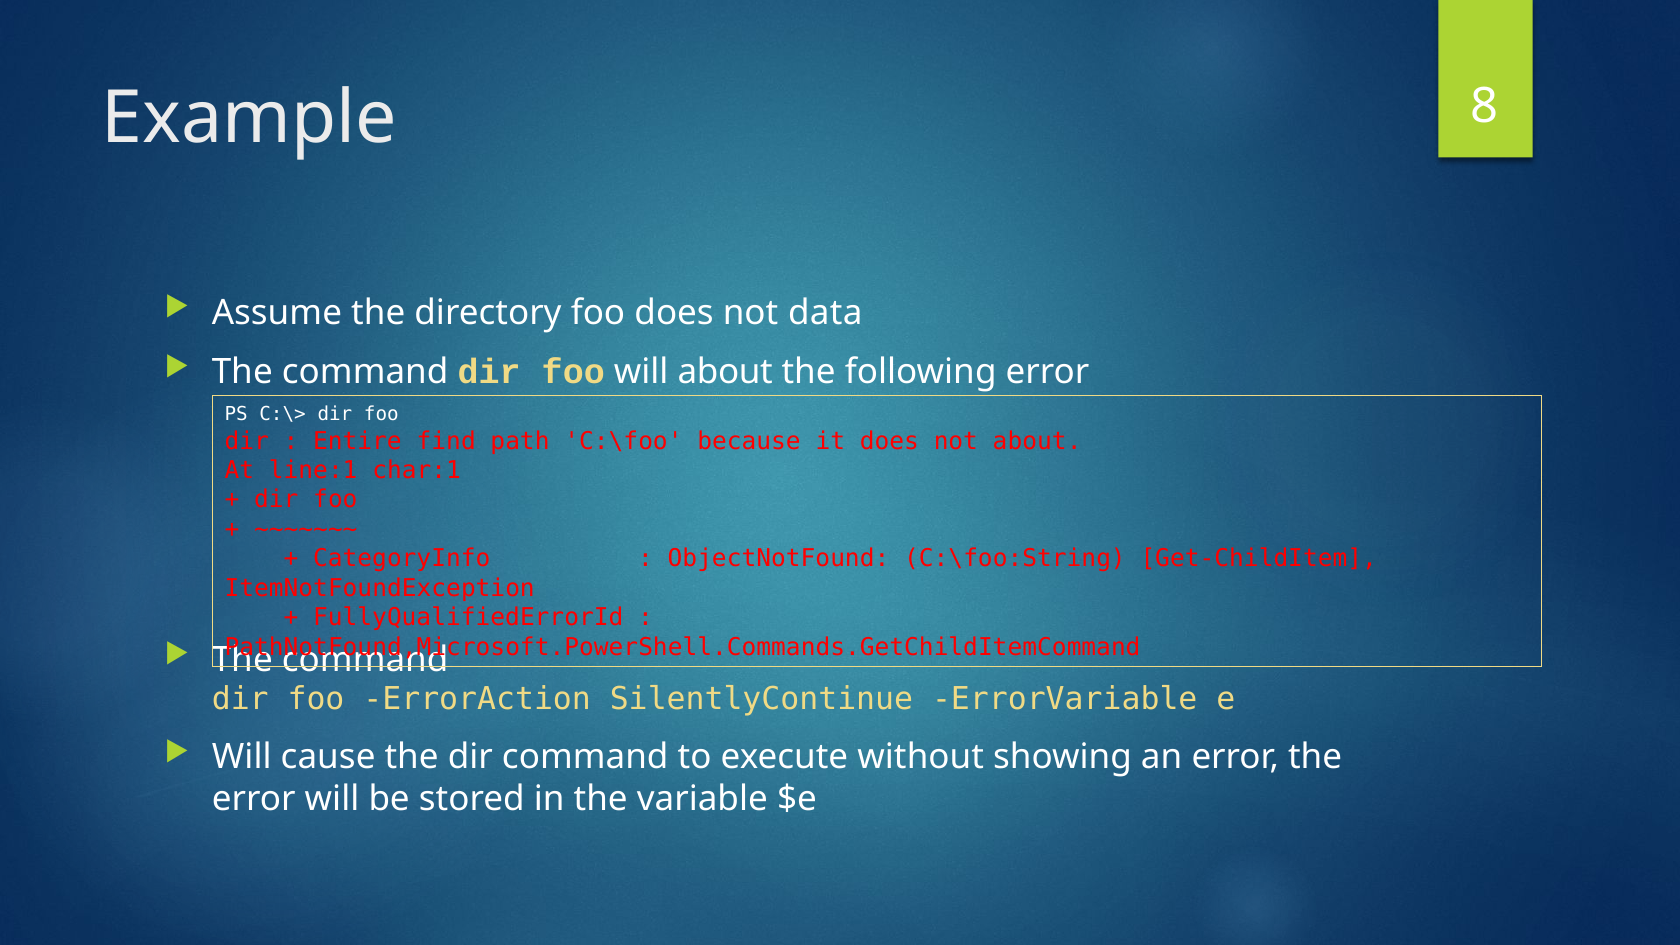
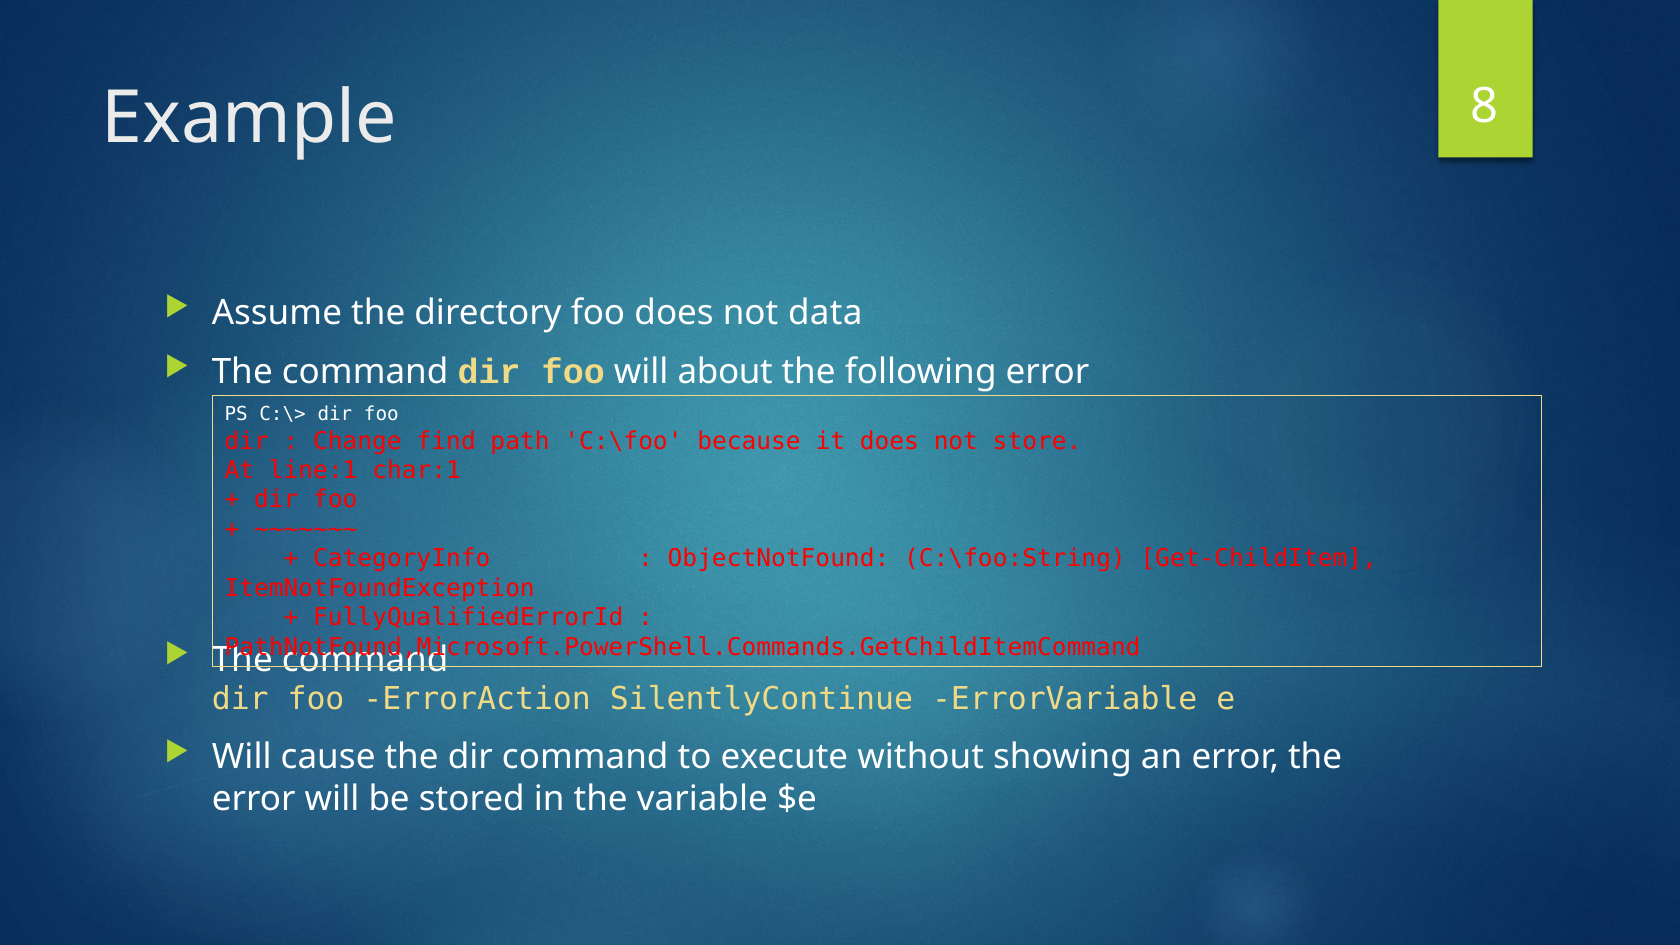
Entire: Entire -> Change
not about: about -> store
